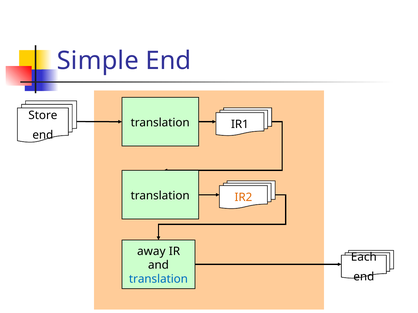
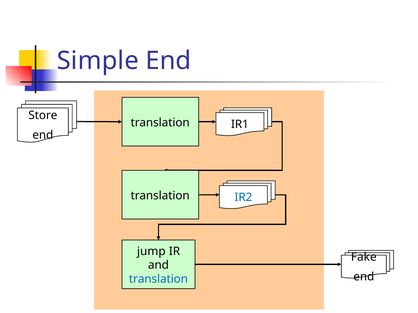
IR2 colour: orange -> blue
away: away -> jump
Each: Each -> Fake
